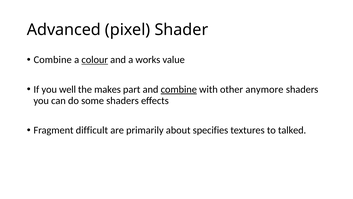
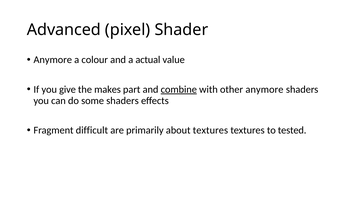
Combine at (53, 60): Combine -> Anymore
colour underline: present -> none
works: works -> actual
well: well -> give
about specifies: specifies -> textures
talked: talked -> tested
